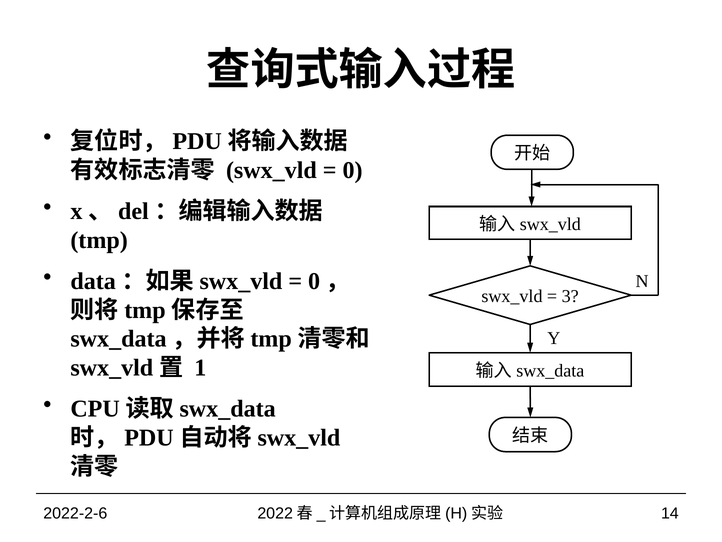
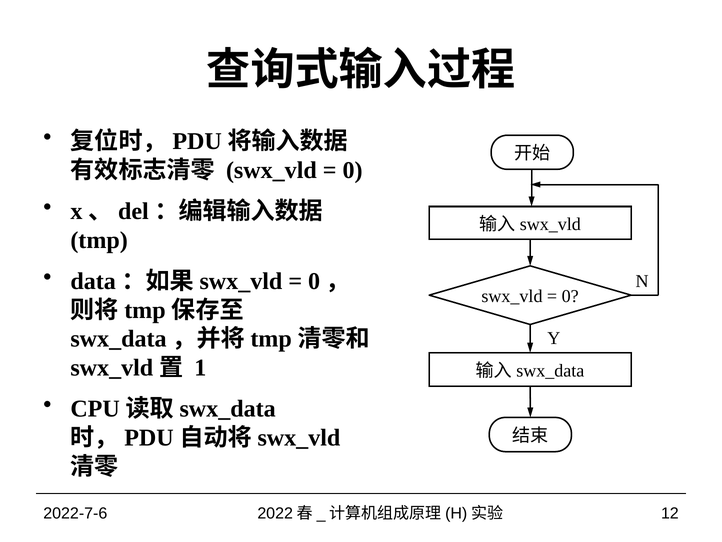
3 at (570, 296): 3 -> 0
2022-2-6: 2022-2-6 -> 2022-7-6
14: 14 -> 12
